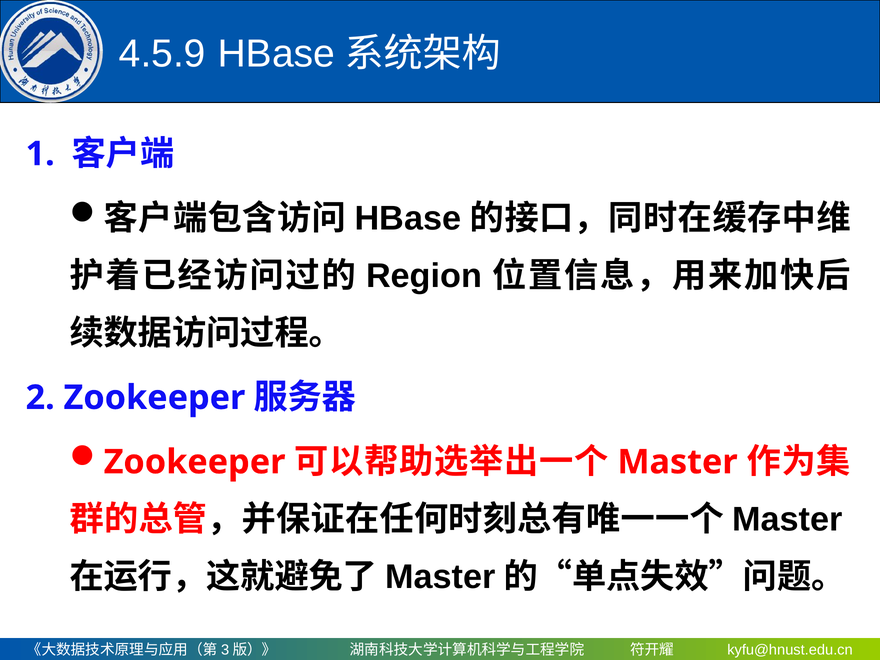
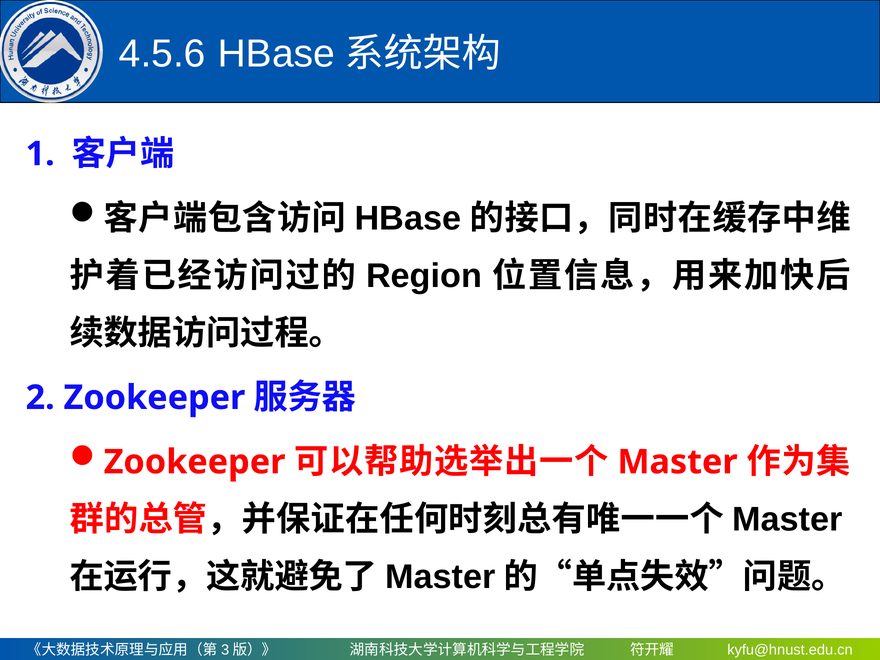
4.5.9: 4.5.9 -> 4.5.6
